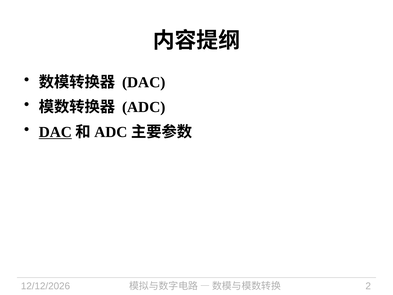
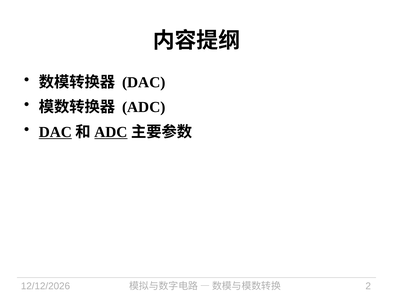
ADC at (111, 132) underline: none -> present
